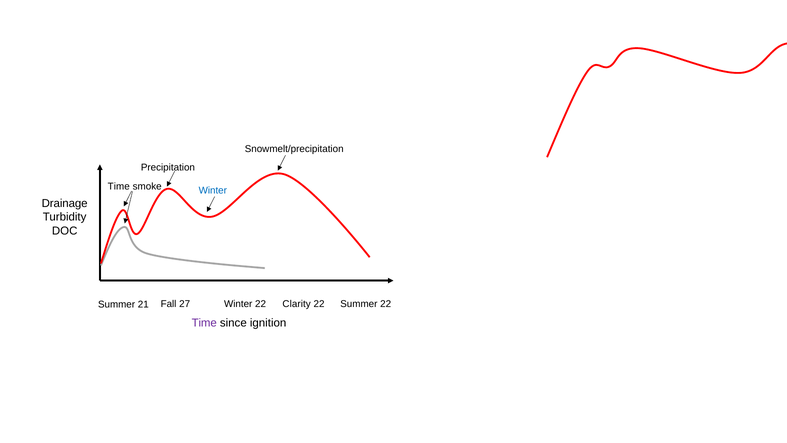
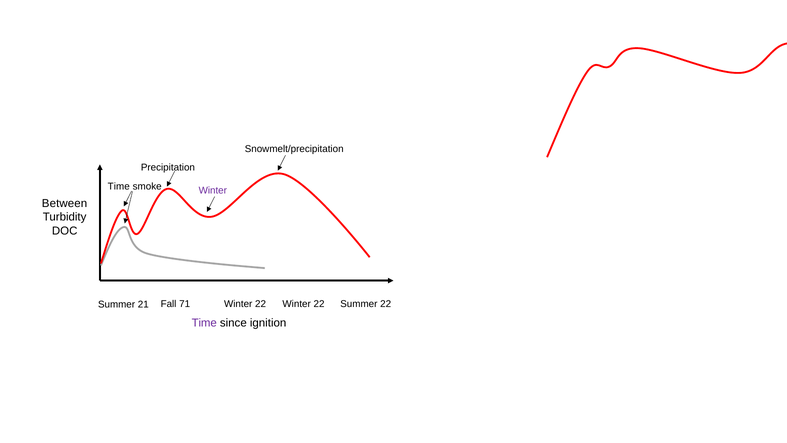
Winter at (213, 190) colour: blue -> purple
Drainage: Drainage -> Between
27: 27 -> 71
22 Clarity: Clarity -> Winter
